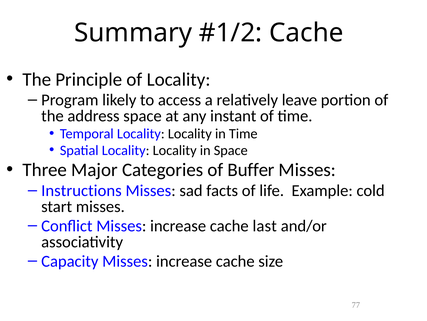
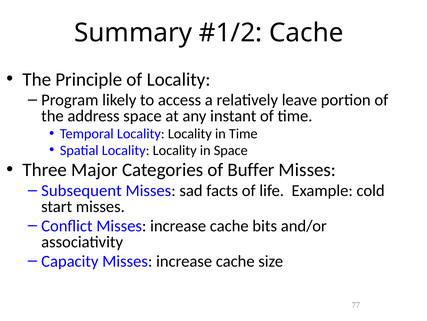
Instructions: Instructions -> Subsequent
last: last -> bits
